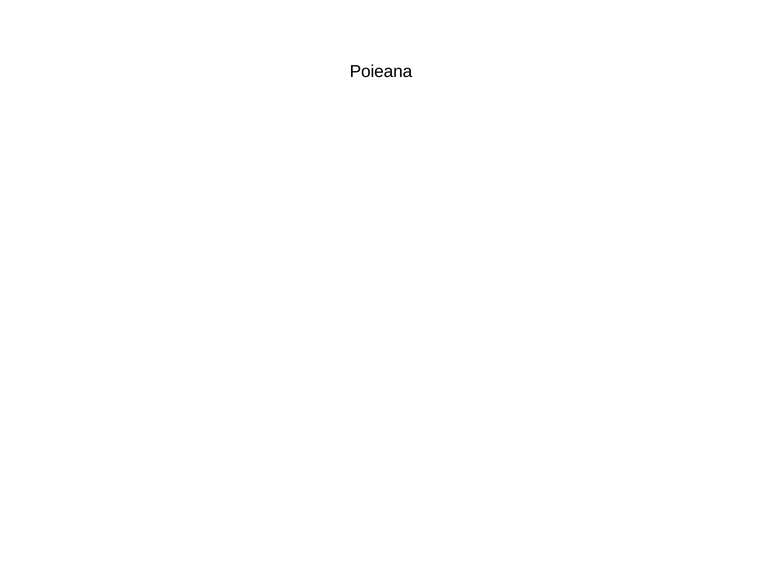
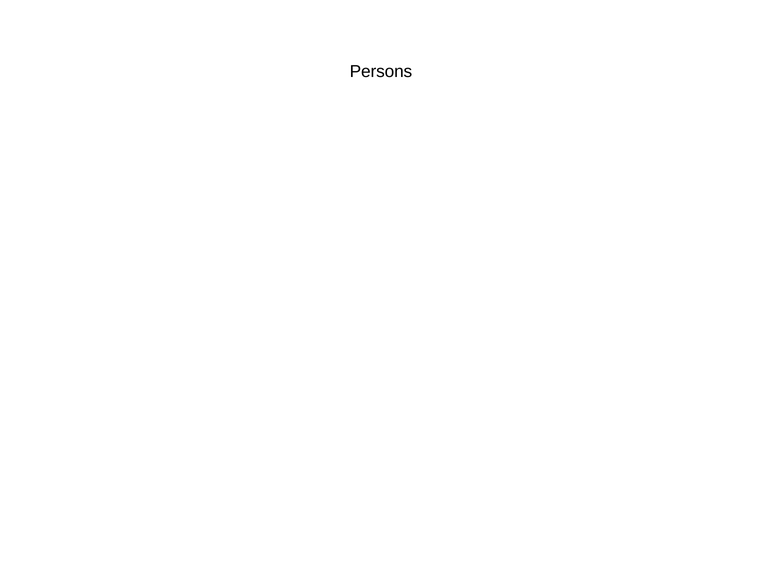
Poieana: Poieana -> Persons
